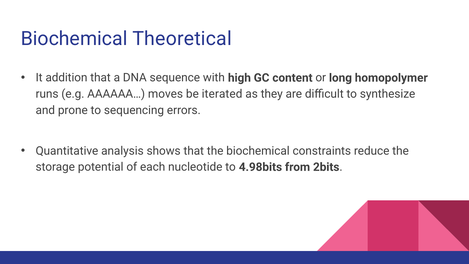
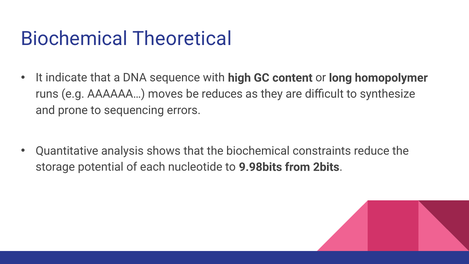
addition: addition -> indicate
iterated: iterated -> reduces
4.98bits: 4.98bits -> 9.98bits
